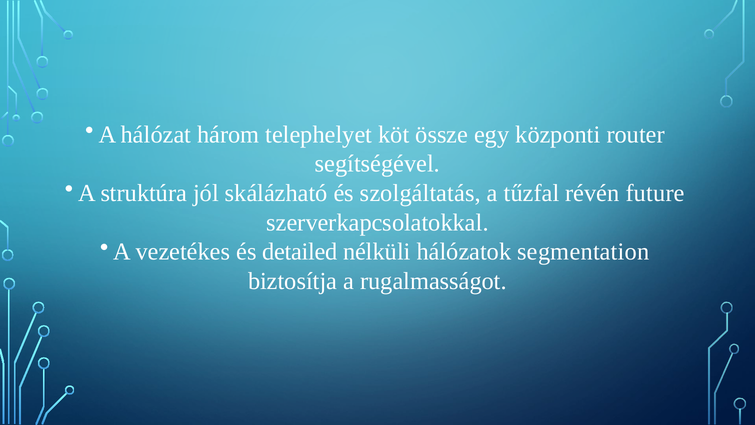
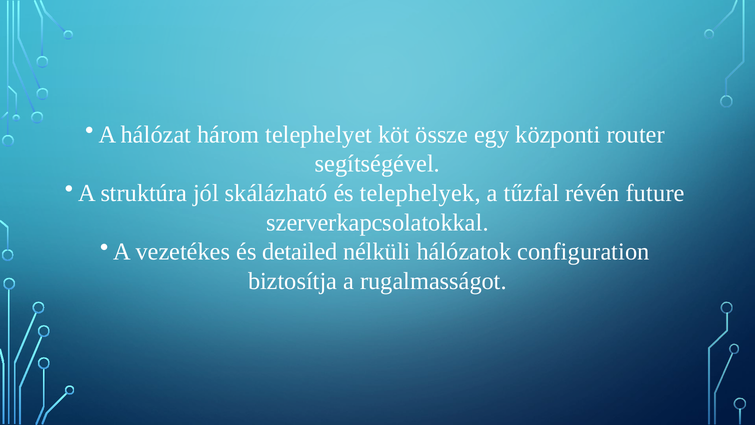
szolgáltatás: szolgáltatás -> telephelyek
segmentation: segmentation -> configuration
